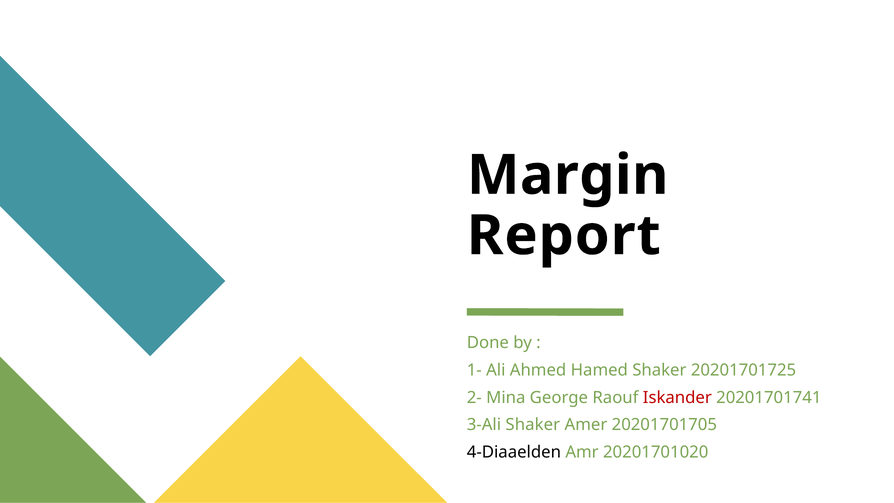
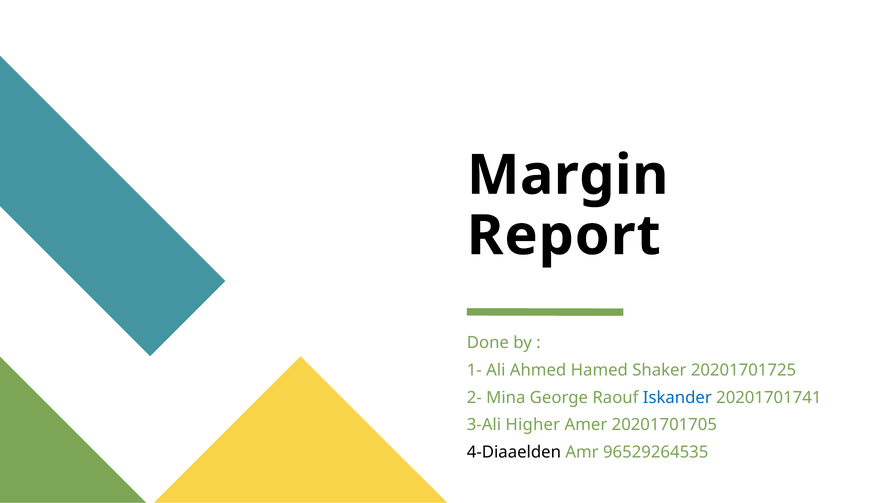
Iskander colour: red -> blue
3-Ali Shaker: Shaker -> Higher
20201701020: 20201701020 -> 96529264535
